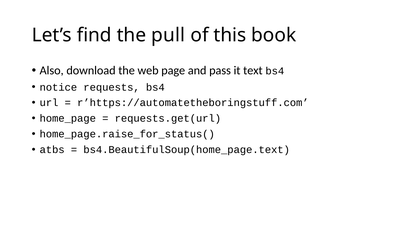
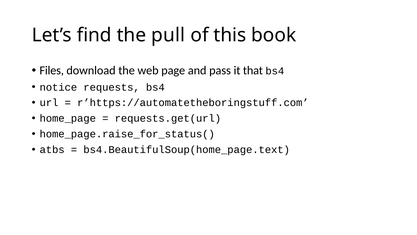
Also: Also -> Files
text: text -> that
